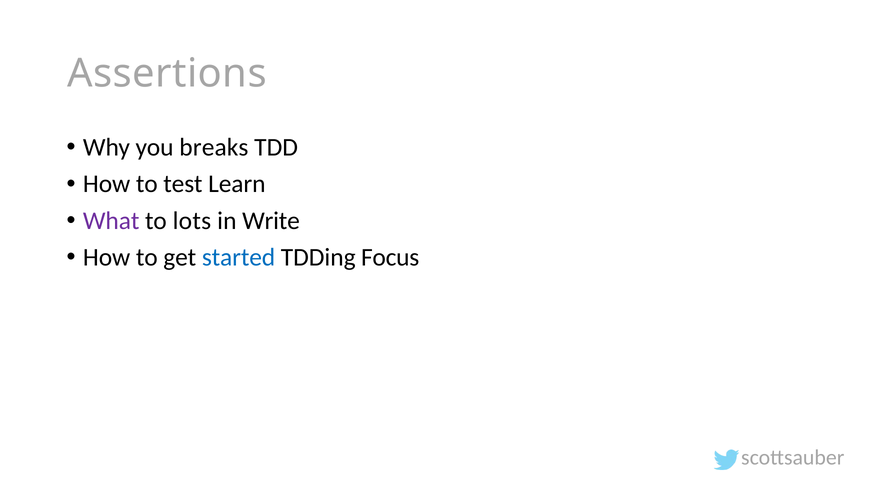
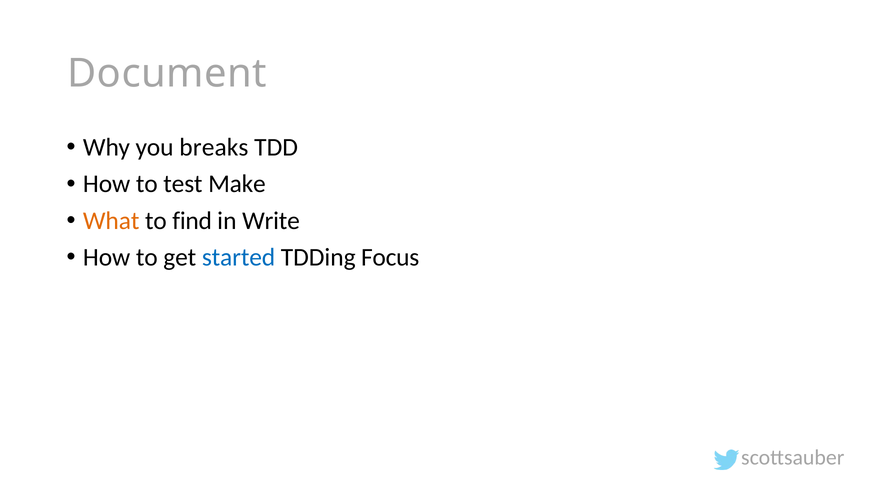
Assertions: Assertions -> Document
Learn: Learn -> Make
What colour: purple -> orange
lots: lots -> find
